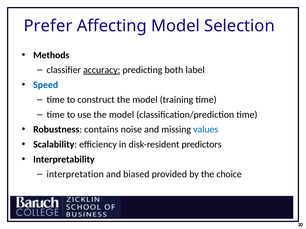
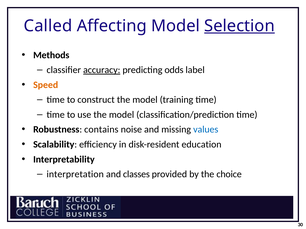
Prefer: Prefer -> Called
Selection underline: none -> present
both: both -> odds
Speed colour: blue -> orange
predictors: predictors -> education
biased: biased -> classes
